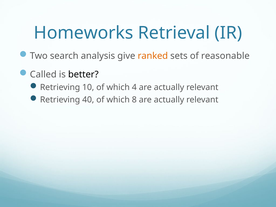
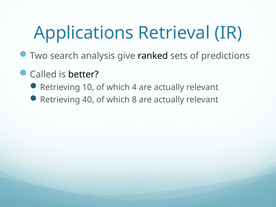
Homeworks: Homeworks -> Applications
ranked colour: orange -> black
reasonable: reasonable -> predictions
